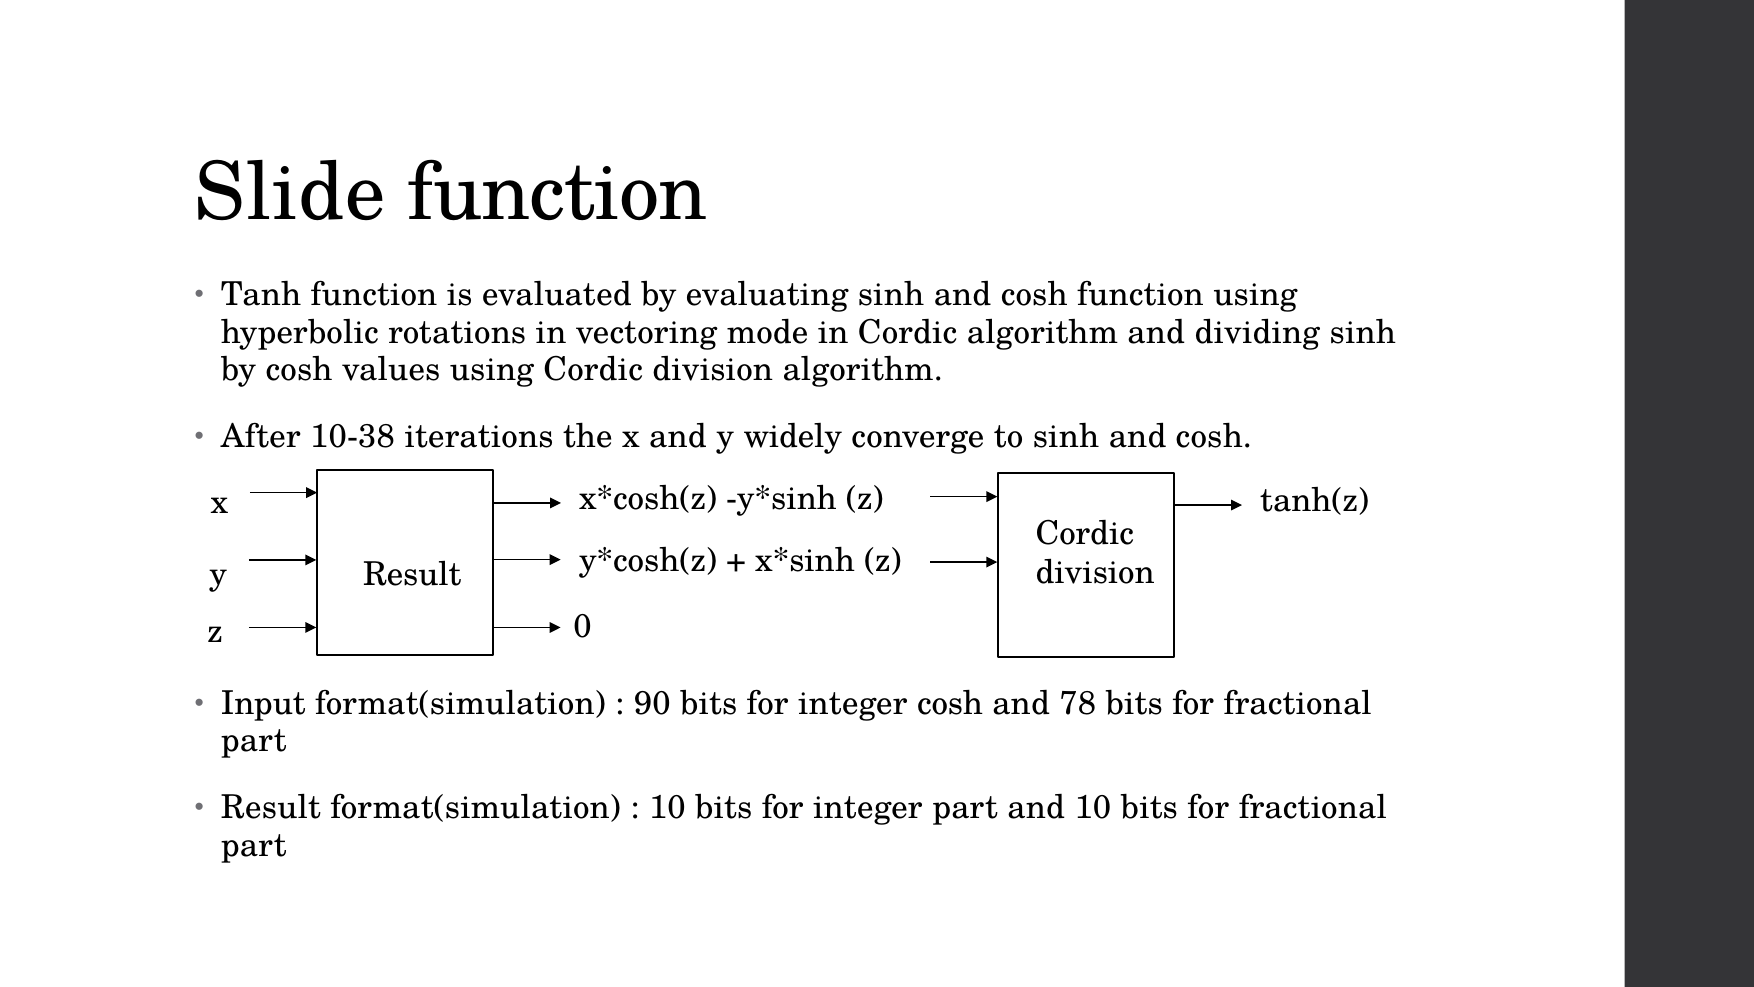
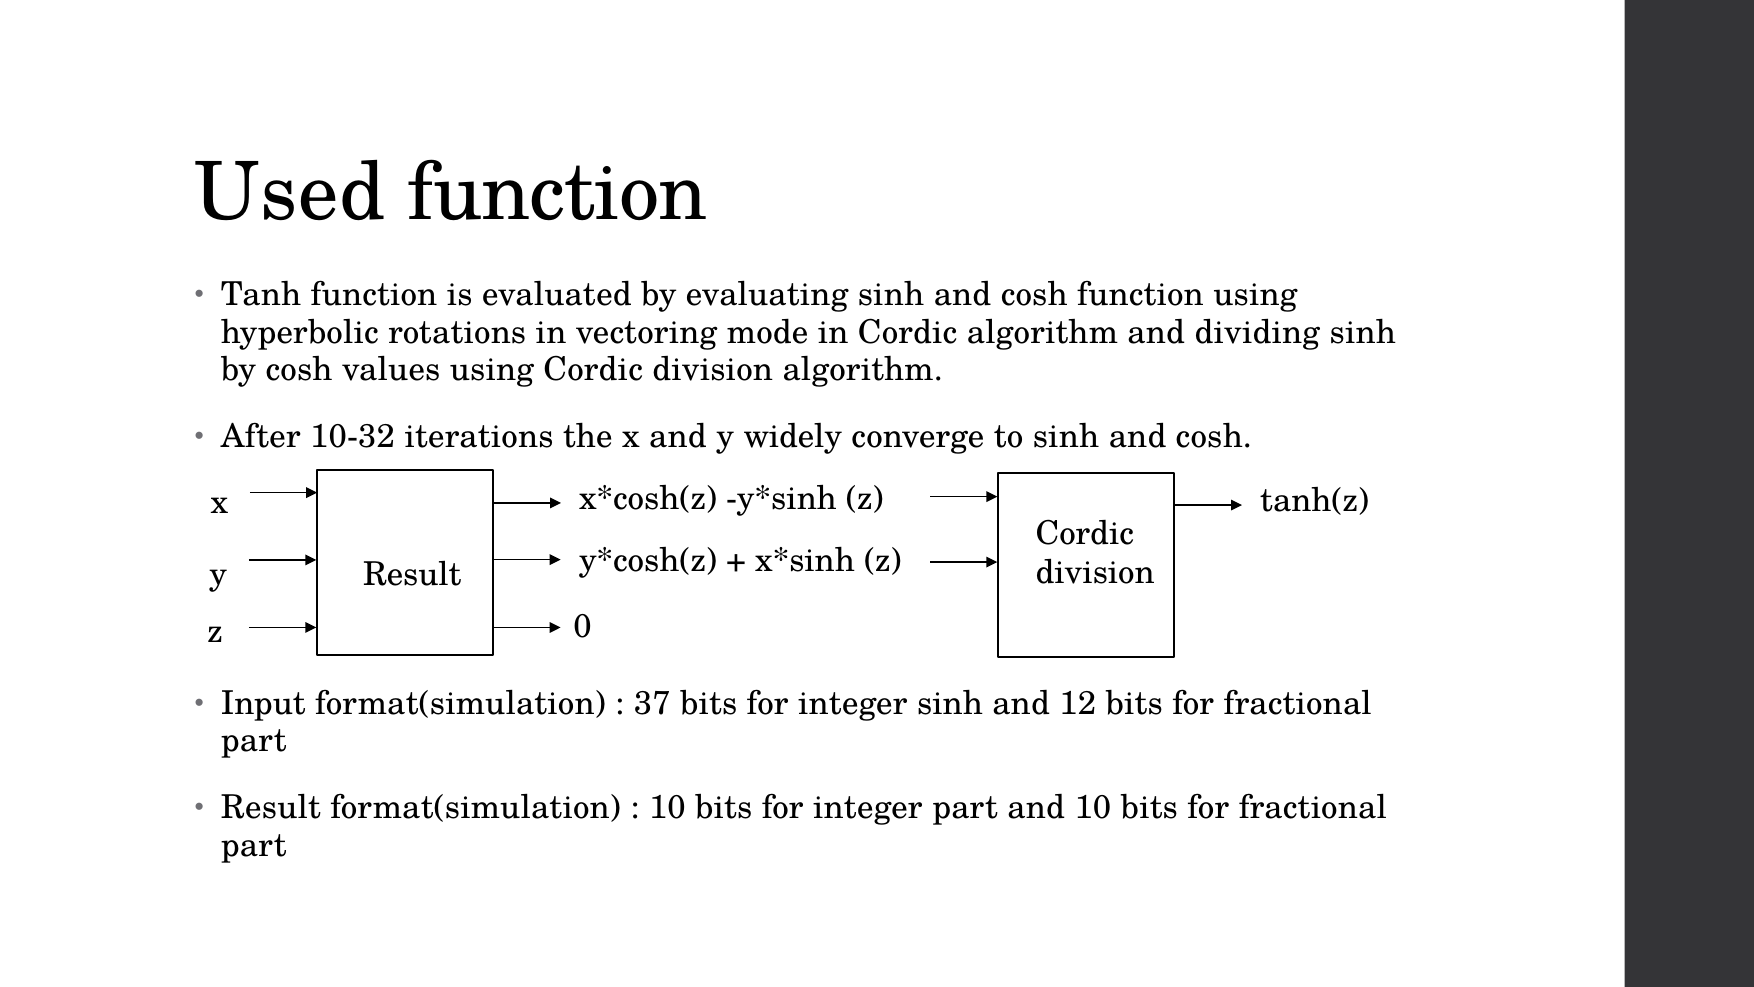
Slide: Slide -> Used
10-38: 10-38 -> 10-32
90: 90 -> 37
integer cosh: cosh -> sinh
78: 78 -> 12
